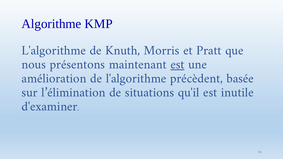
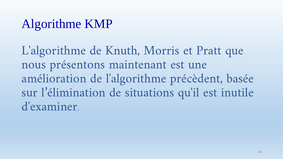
est at (177, 64) underline: present -> none
